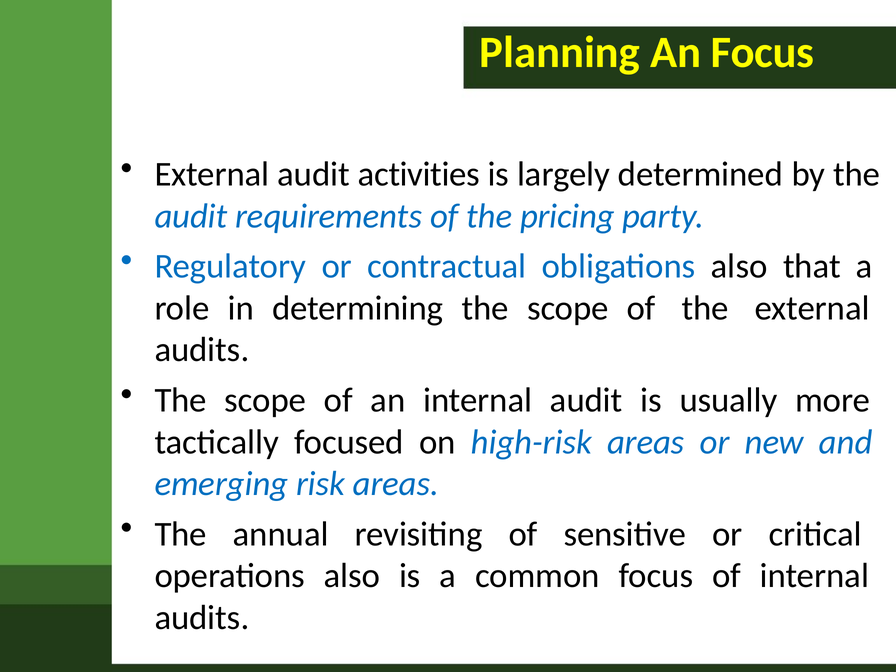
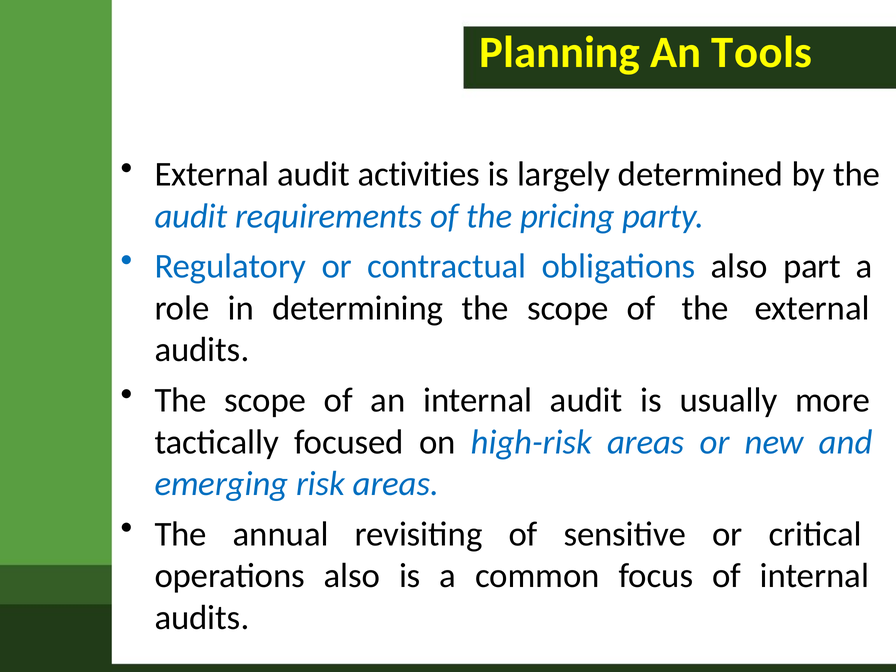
An Focus: Focus -> Tools
that: that -> part
